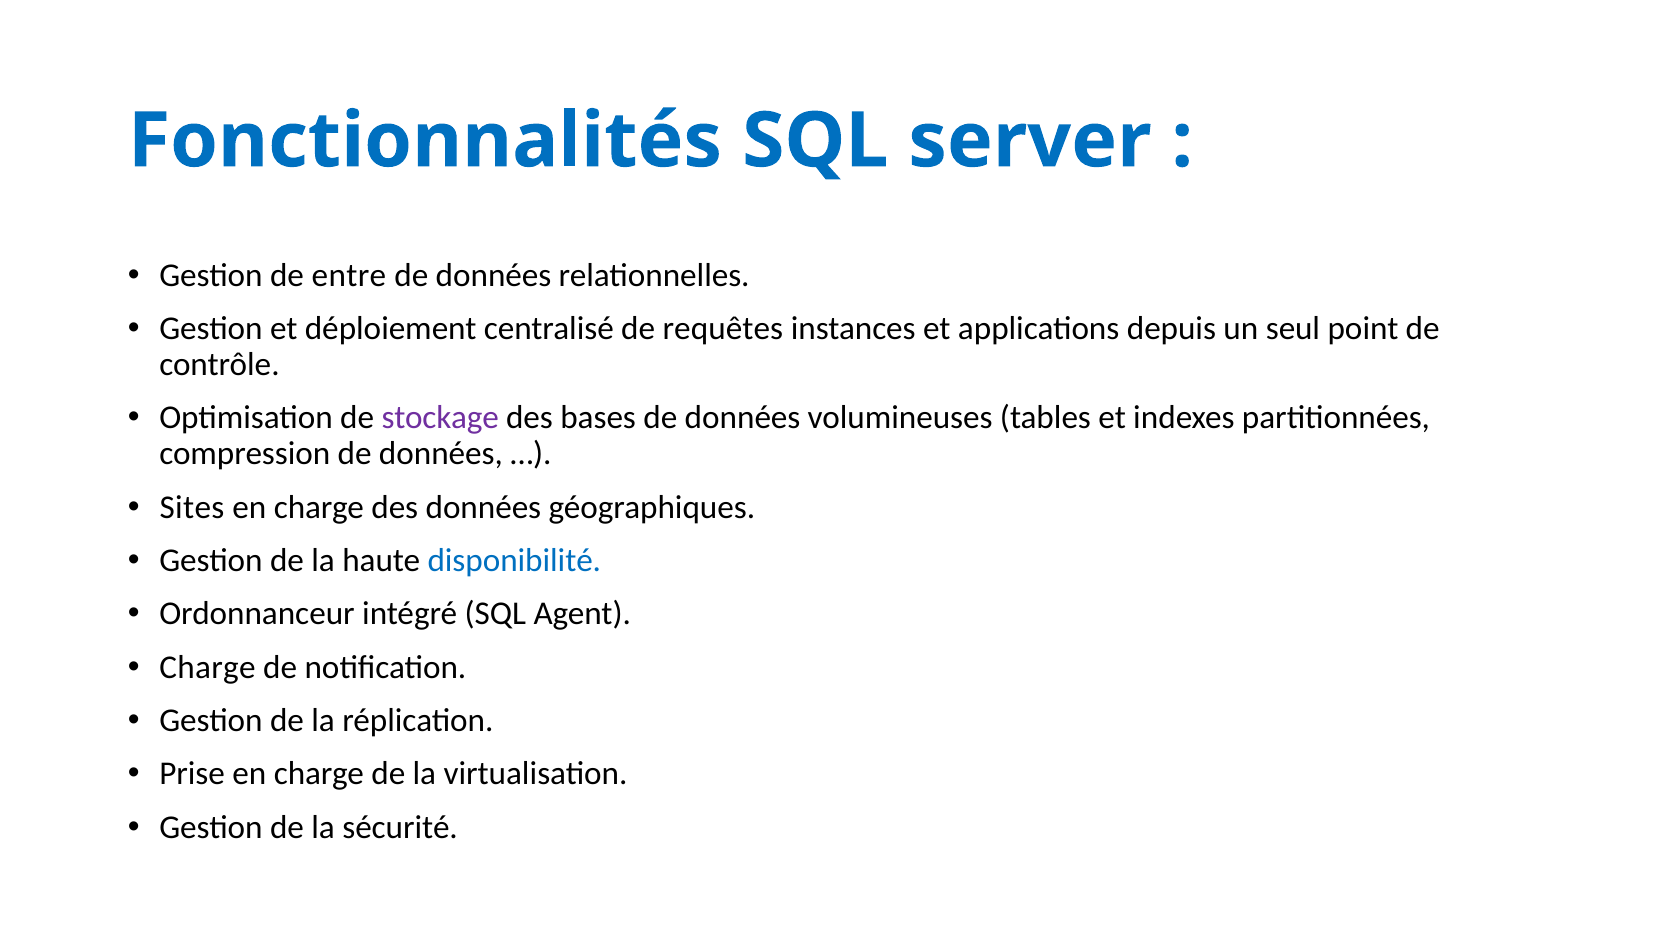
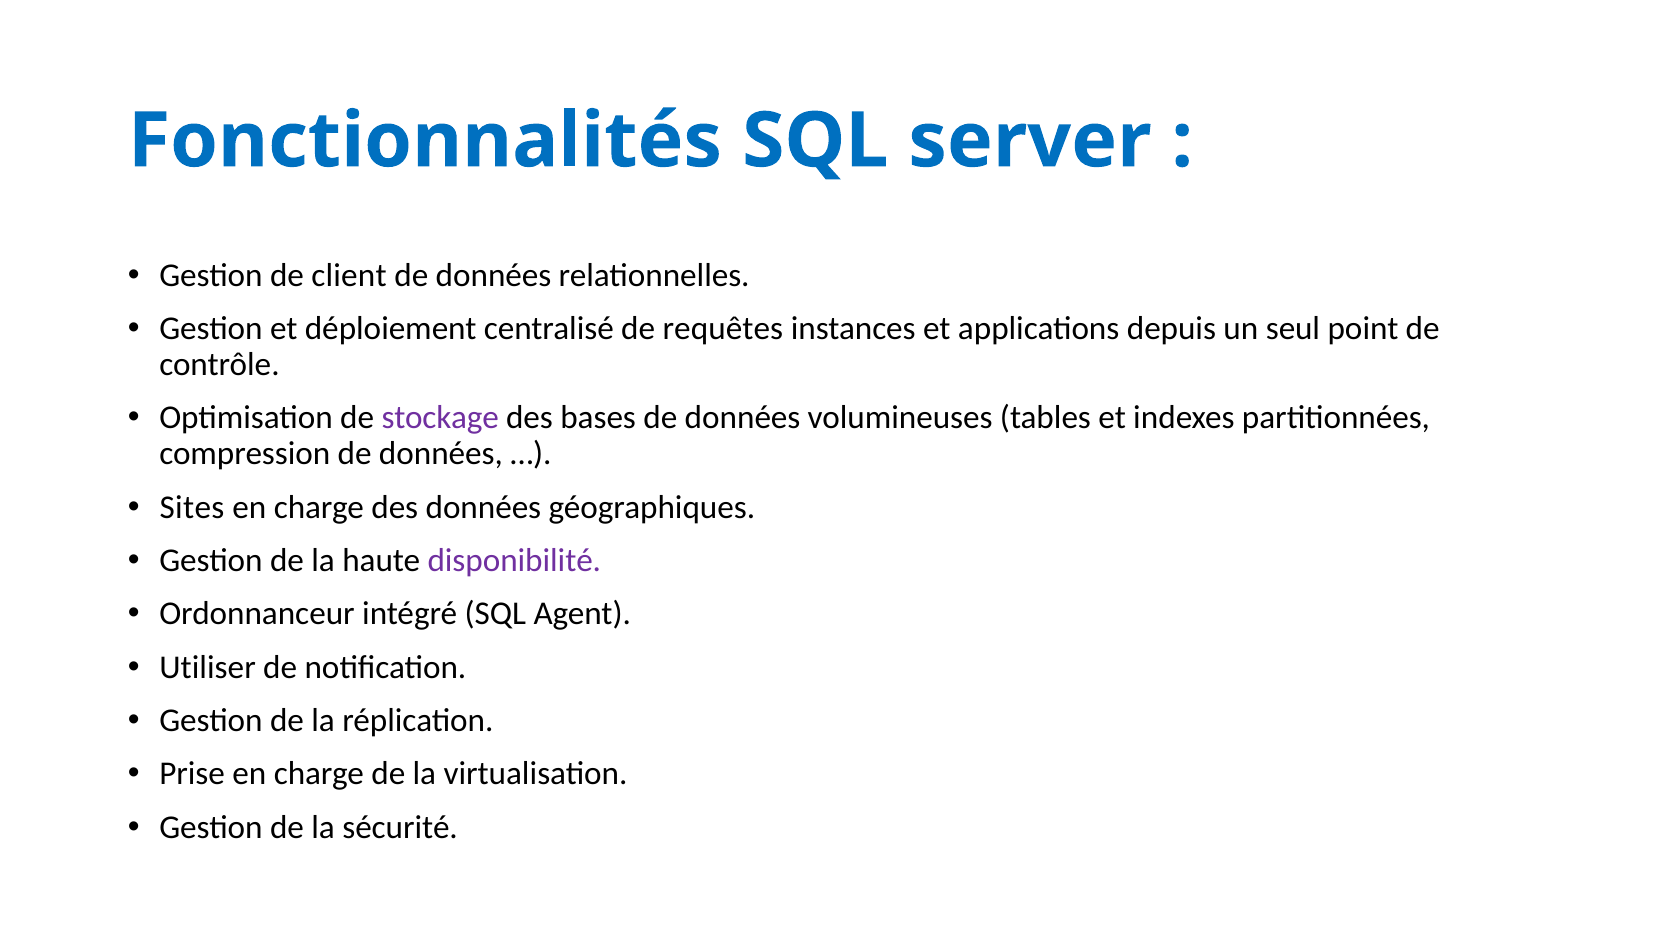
entre: entre -> client
disponibilité colour: blue -> purple
Charge at (207, 667): Charge -> Utiliser
